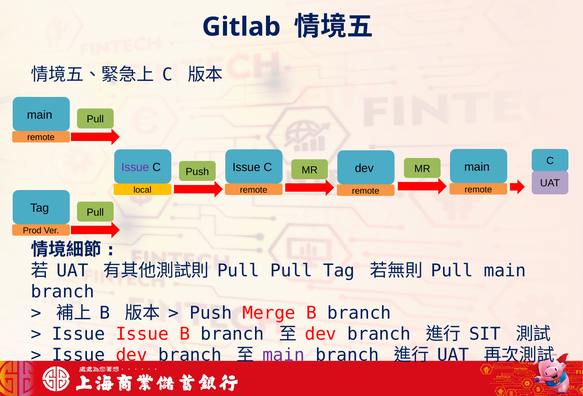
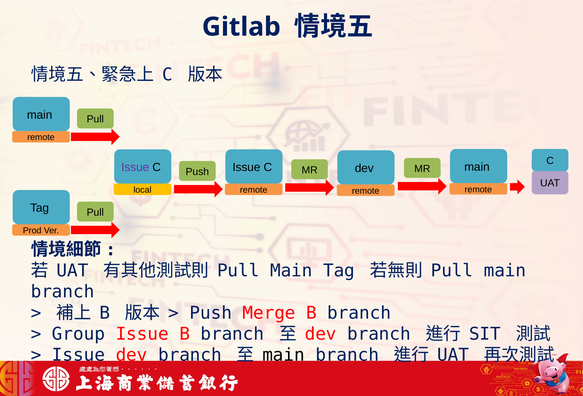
Pull at (291, 271): Pull -> Main
Issue at (79, 335): Issue -> Group
main at (284, 356) colour: purple -> black
